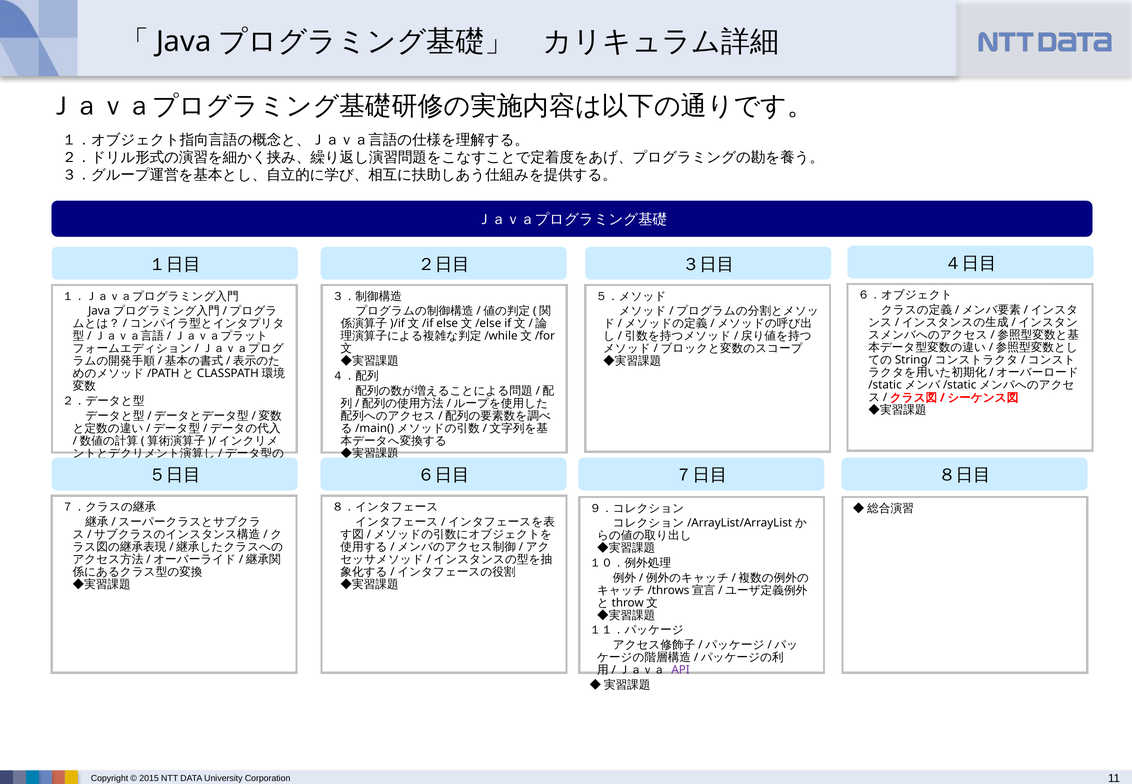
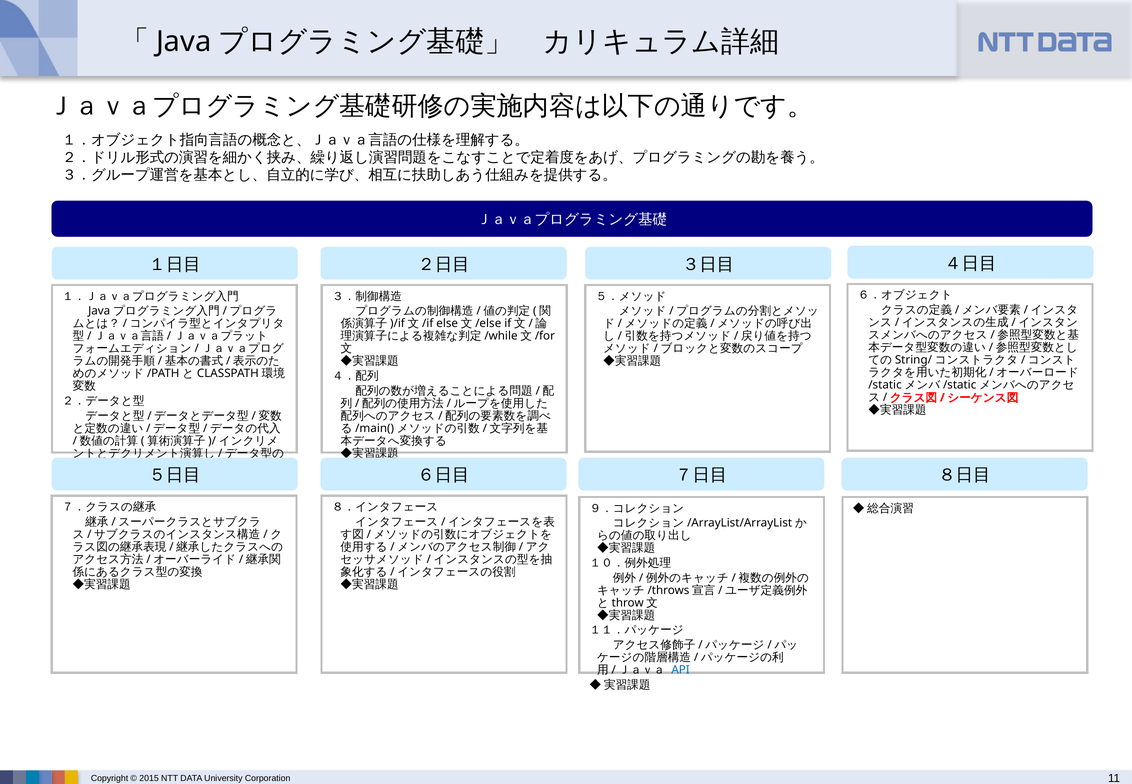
API colour: purple -> blue
